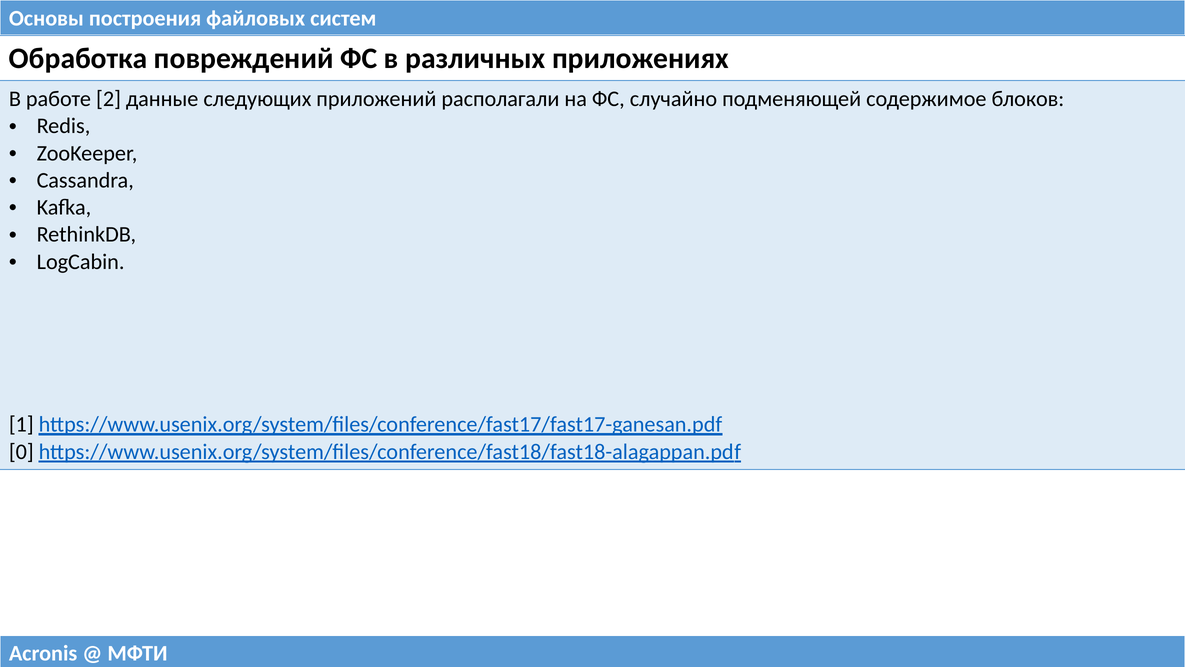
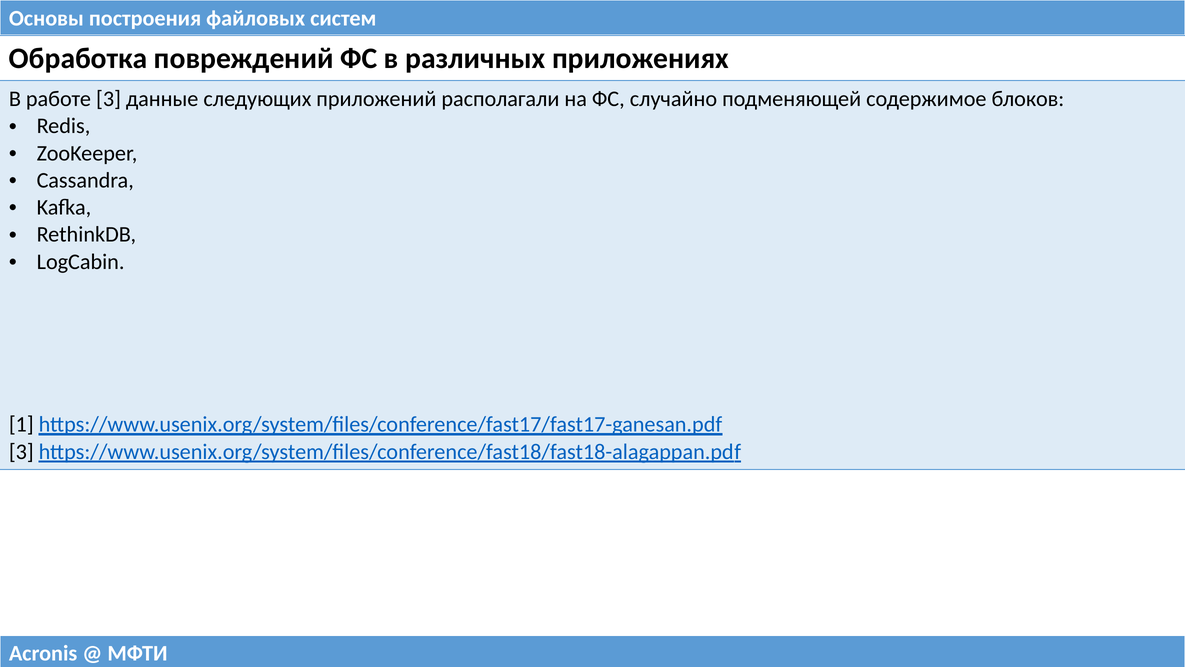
работе 2: 2 -> 3
0 at (21, 451): 0 -> 3
